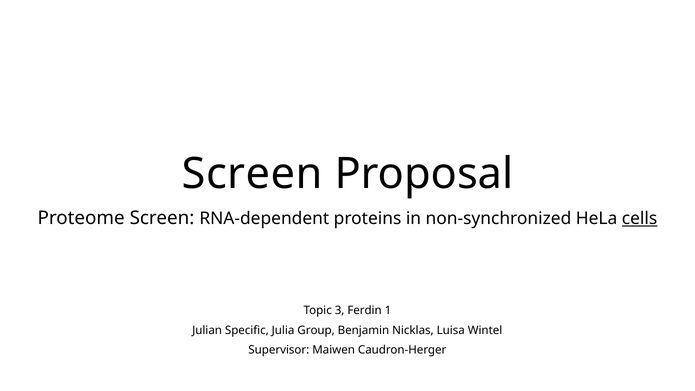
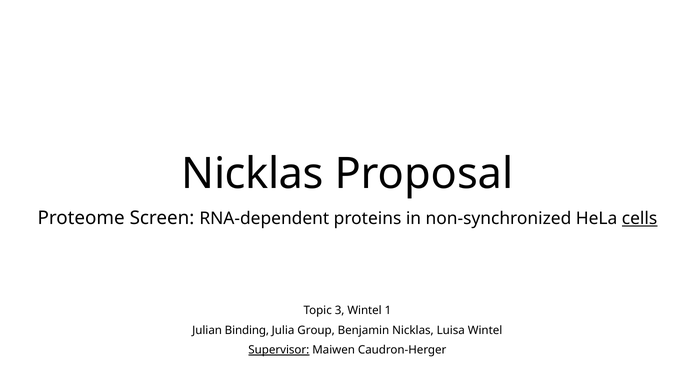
Screen at (252, 174): Screen -> Nicklas
3 Ferdin: Ferdin -> Wintel
Specific: Specific -> Binding
Supervisor underline: none -> present
